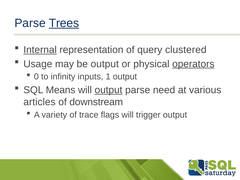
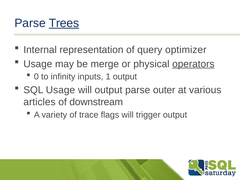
Internal underline: present -> none
clustered: clustered -> optimizer
be output: output -> merge
SQL Means: Means -> Usage
output at (109, 90) underline: present -> none
need: need -> outer
